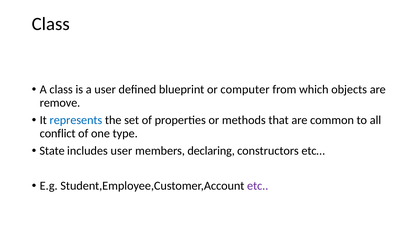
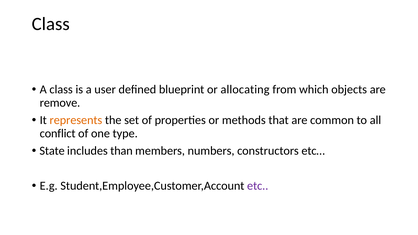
computer: computer -> allocating
represents colour: blue -> orange
includes user: user -> than
declaring: declaring -> numbers
